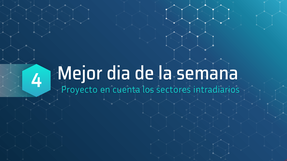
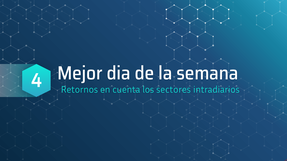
Proyecto: Proyecto -> Retornos
